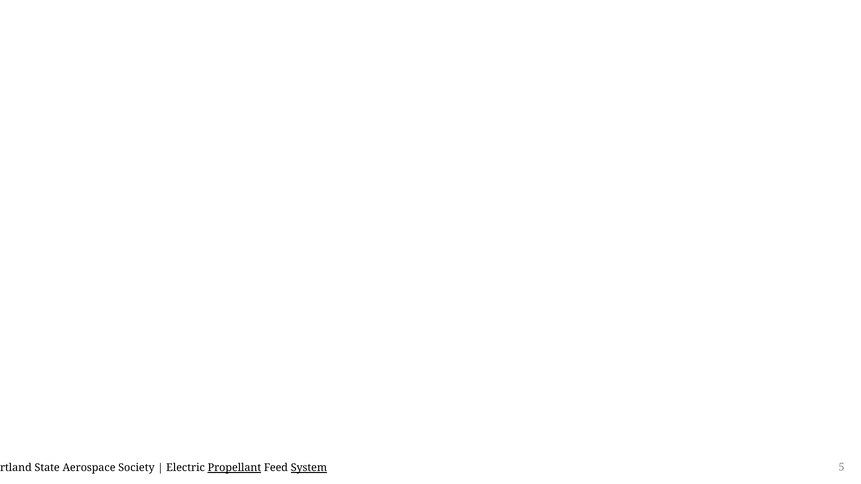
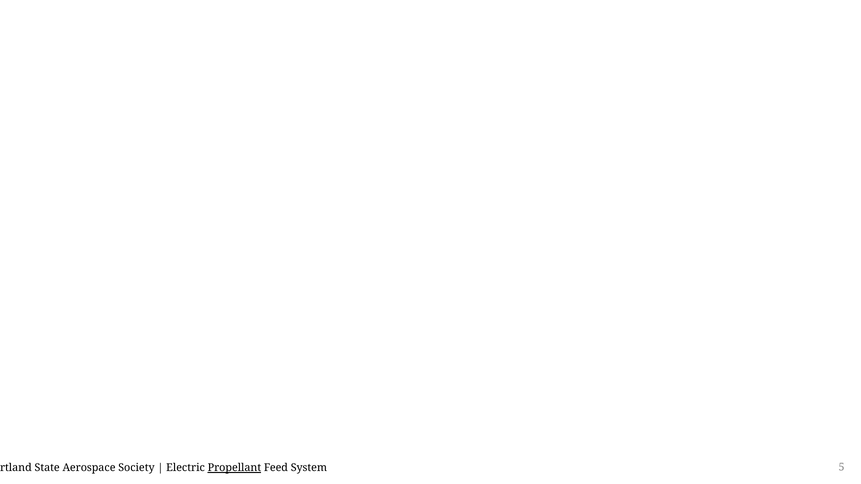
System underline: present -> none
